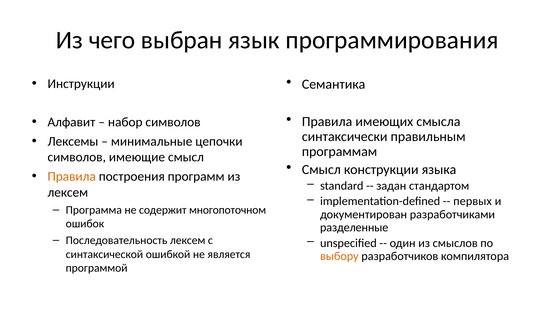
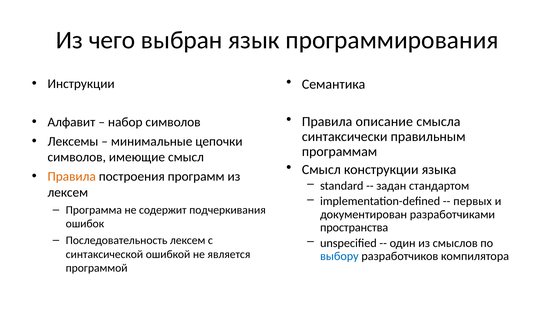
имеющих: имеющих -> описание
многопоточном: многопоточном -> подчеркивания
разделенные: разделенные -> пространства
выбору colour: orange -> blue
